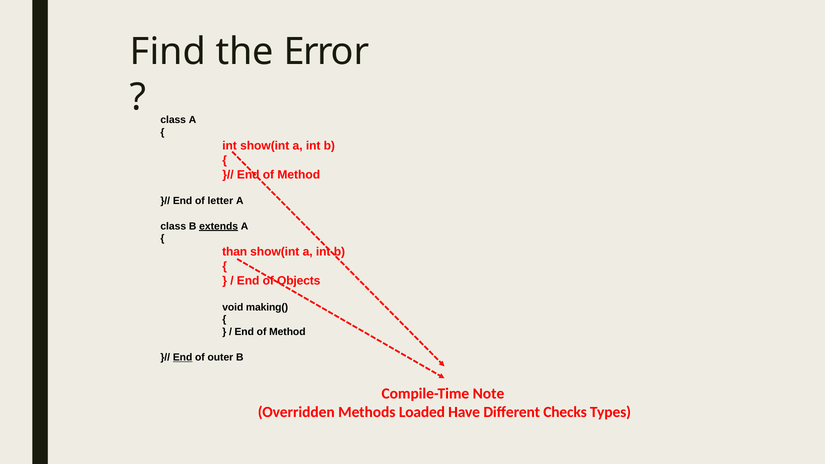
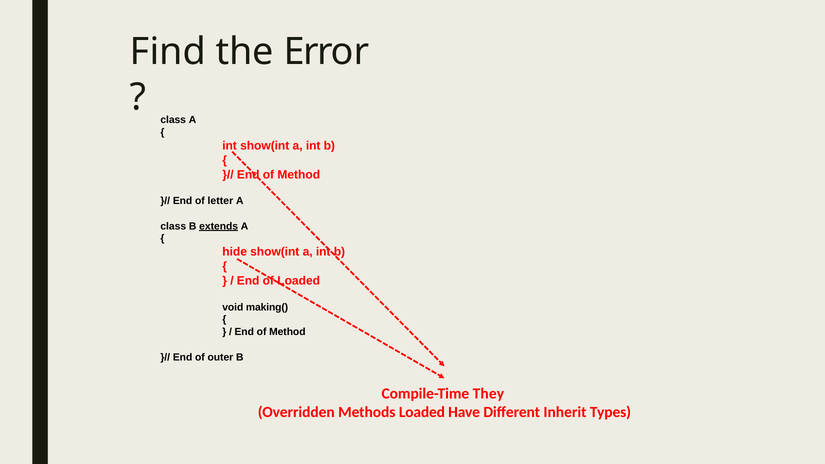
than: than -> hide
of Objects: Objects -> Loaded
End at (183, 357) underline: present -> none
Note: Note -> They
Checks: Checks -> Inherit
